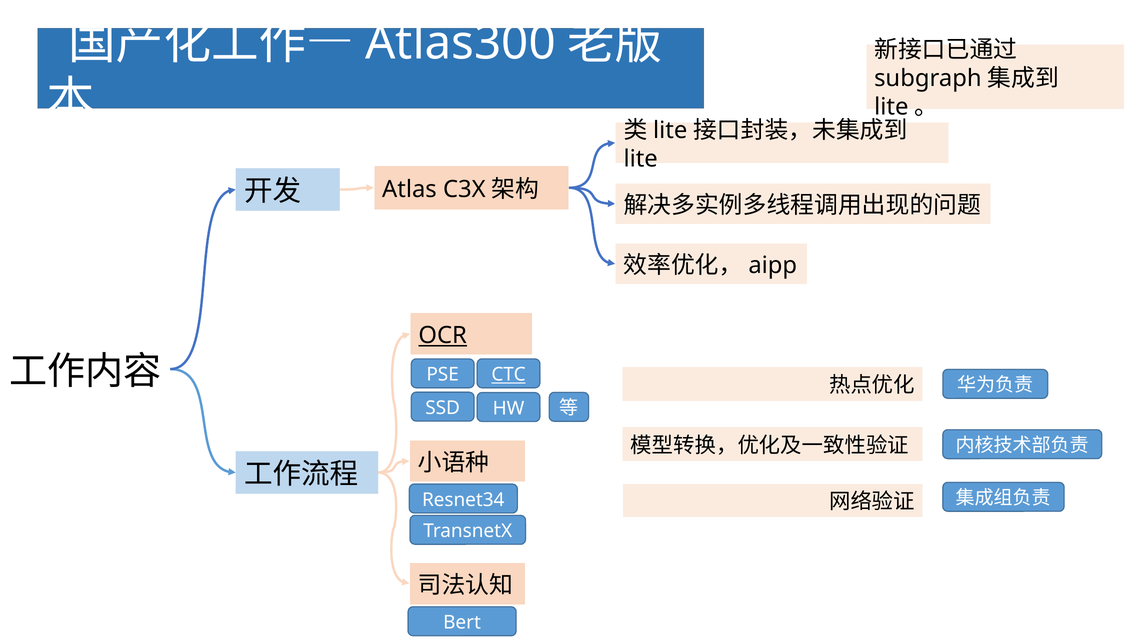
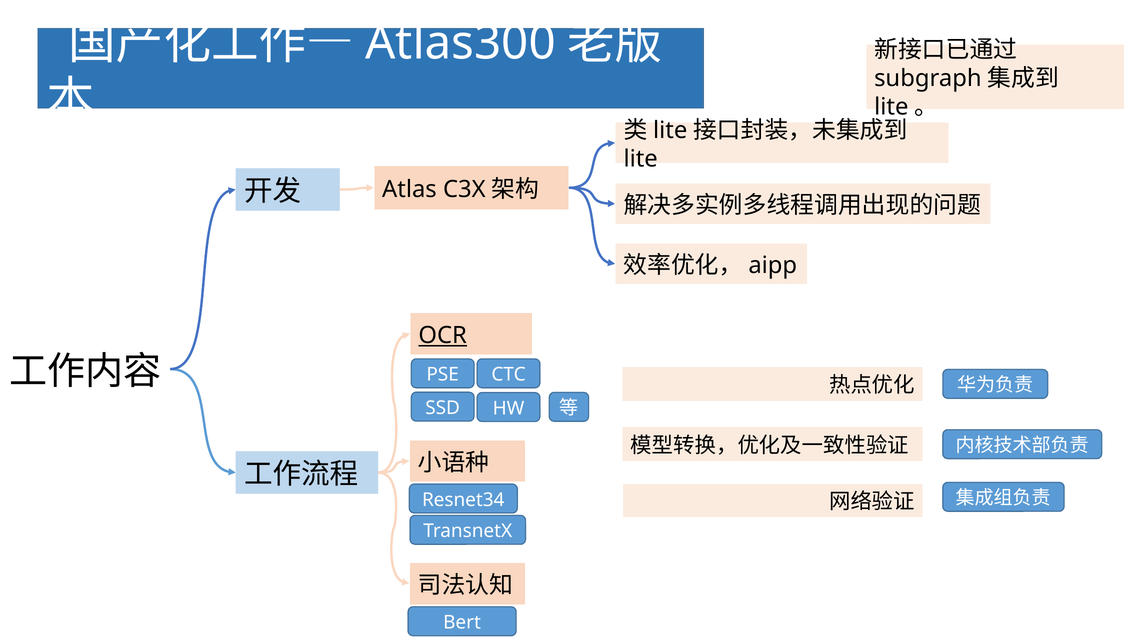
CTC underline: present -> none
